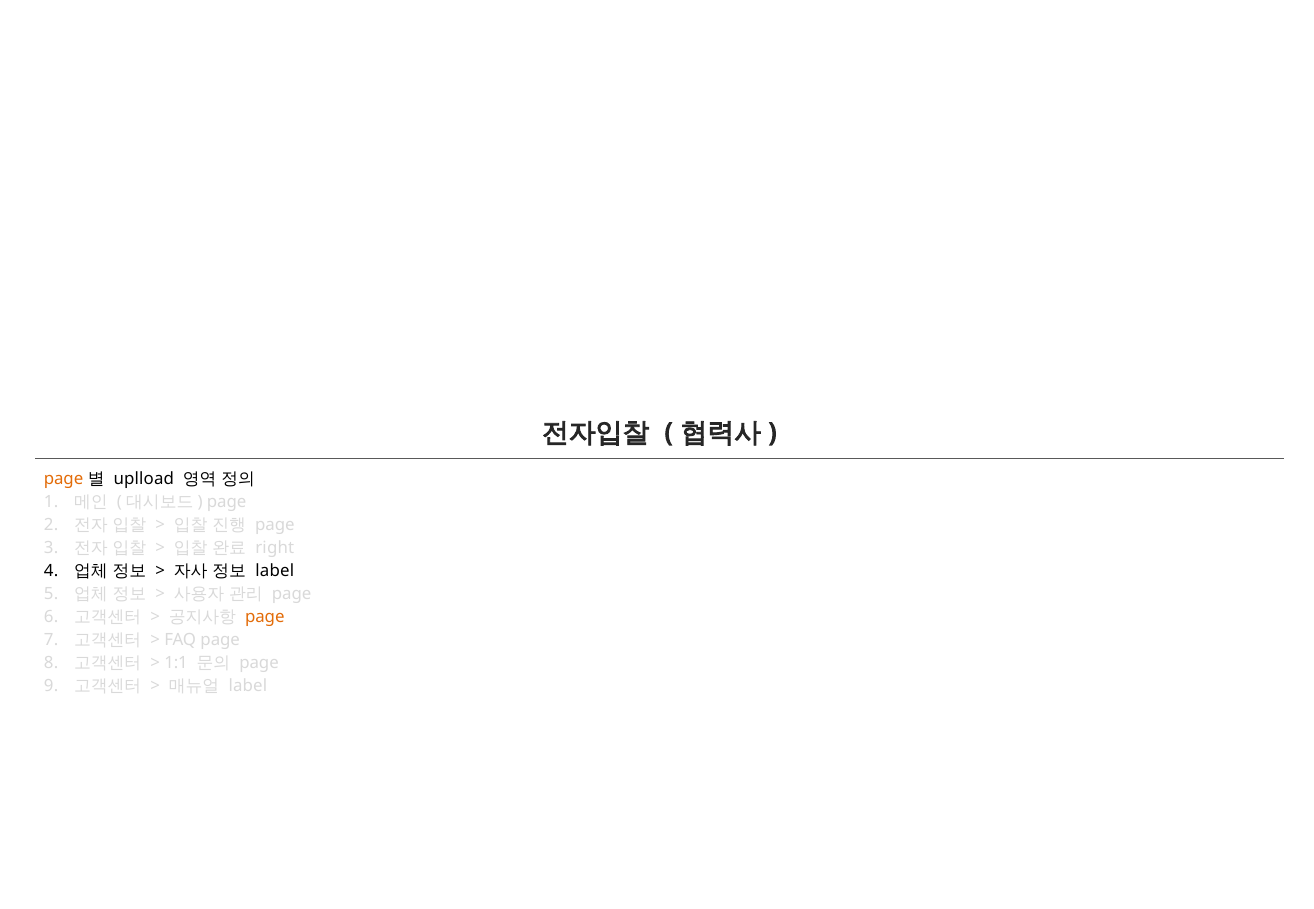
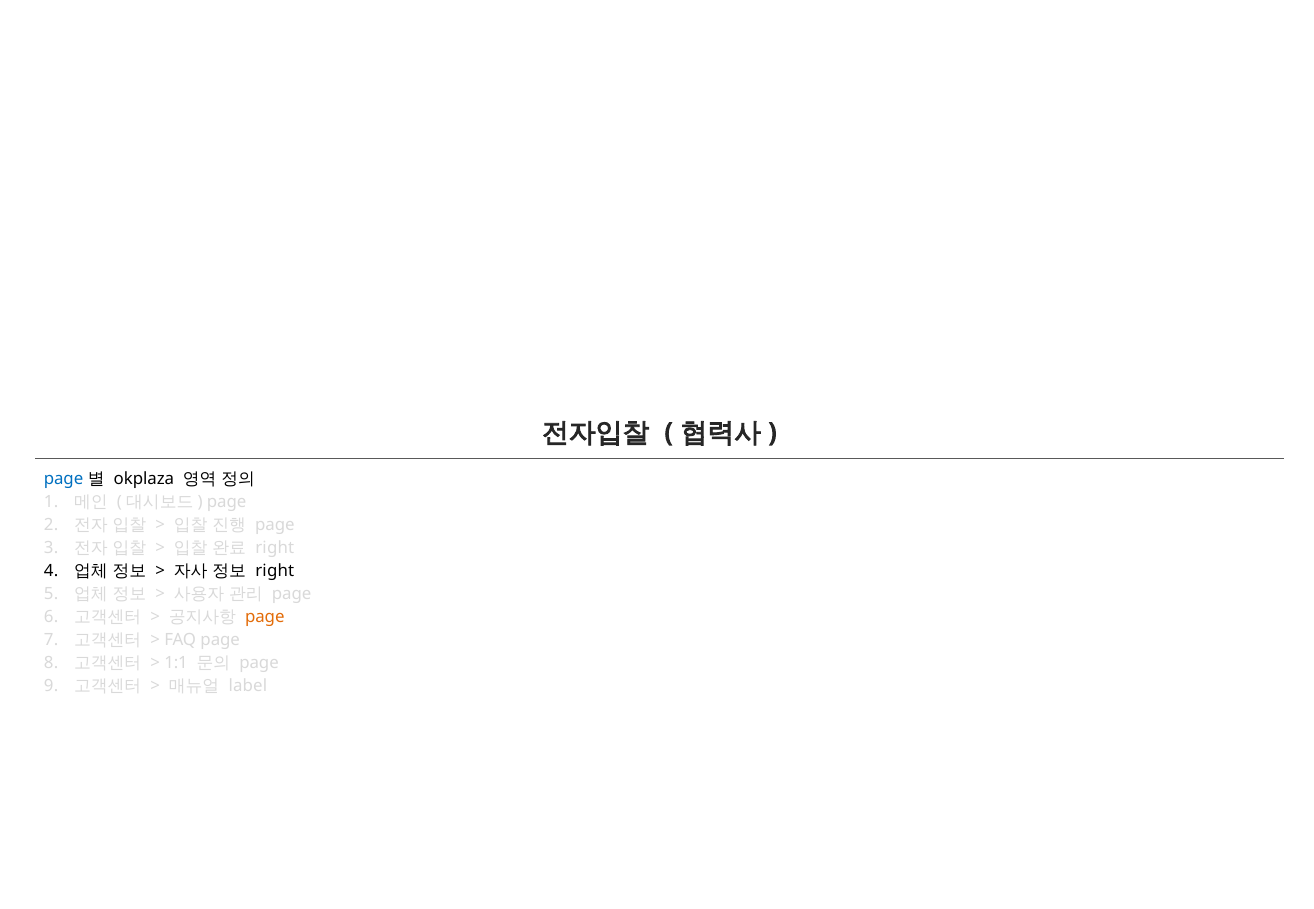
page at (64, 479) colour: orange -> blue
uplload: uplload -> okplaza
label at (275, 571): label -> right
